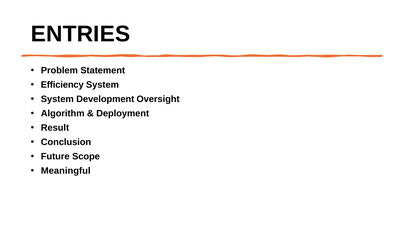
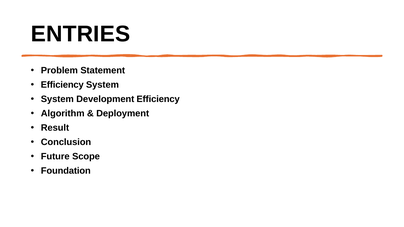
Development Oversight: Oversight -> Efficiency
Meaningful: Meaningful -> Foundation
